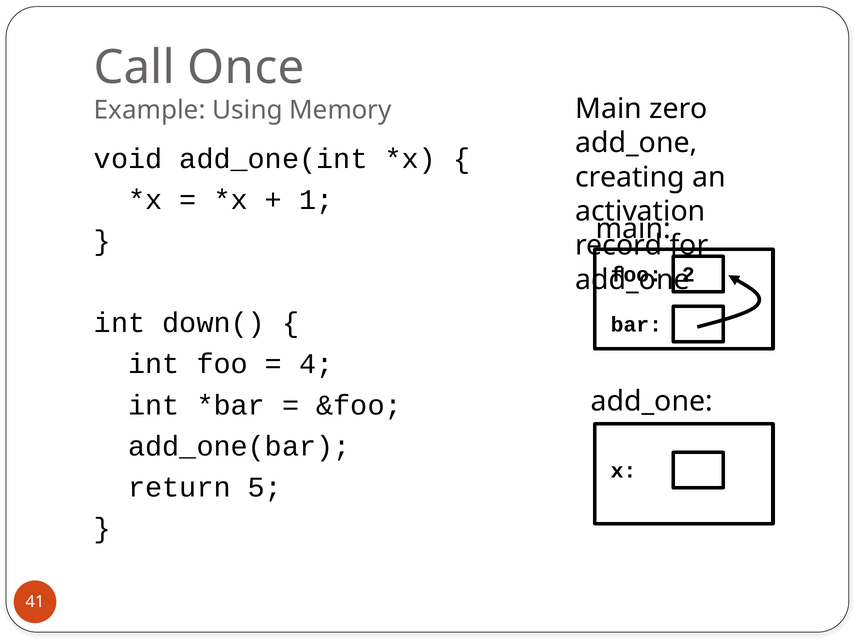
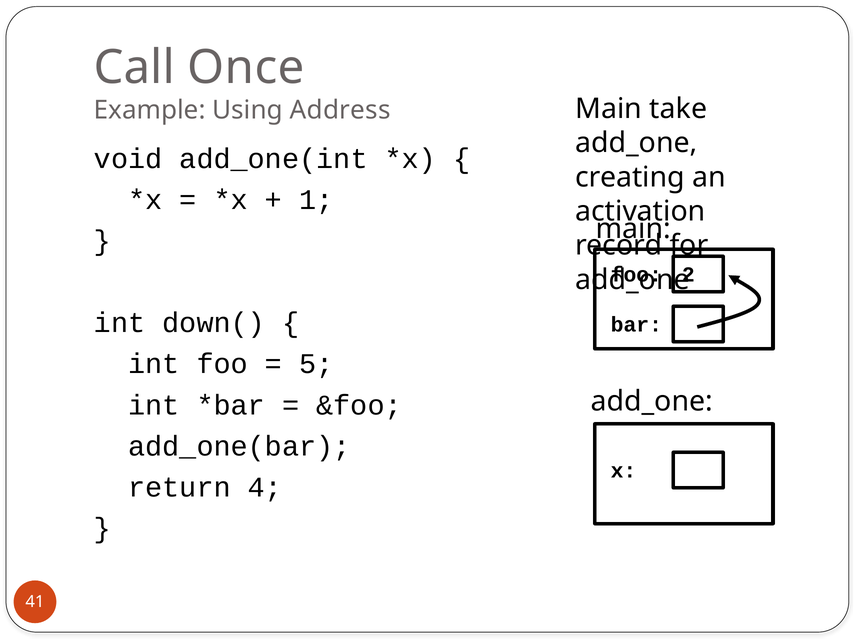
zero: zero -> take
Memory: Memory -> Address
4: 4 -> 5
5: 5 -> 4
